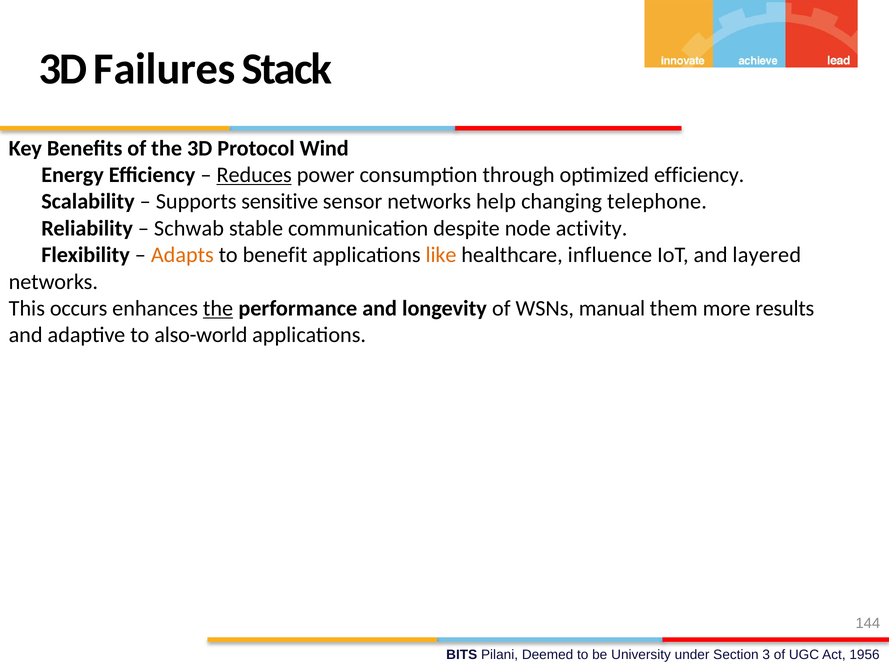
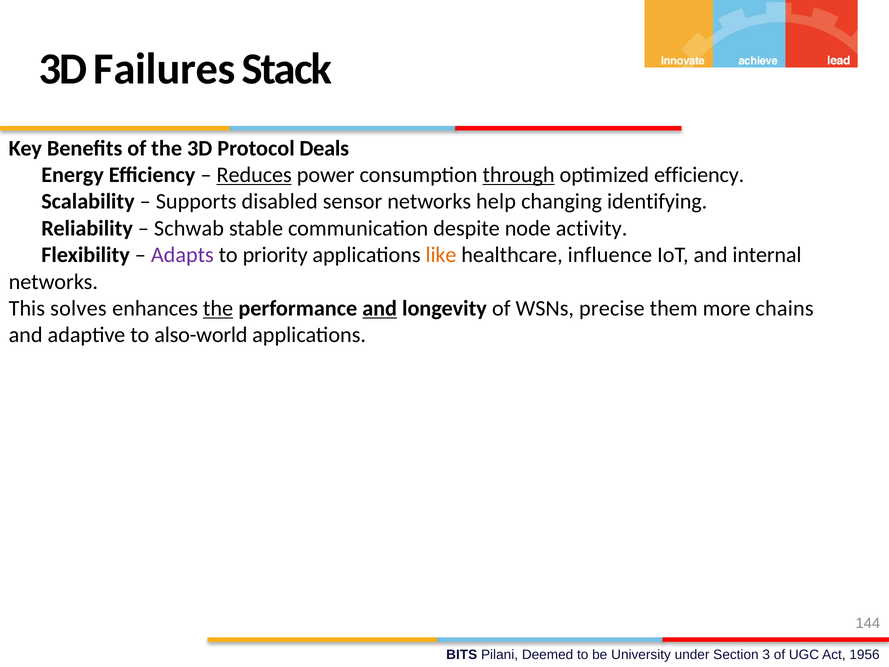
Wind: Wind -> Deals
through underline: none -> present
sensitive: sensitive -> disabled
telephone: telephone -> identifying
Adapts colour: orange -> purple
benefit: benefit -> priority
layered: layered -> internal
occurs: occurs -> solves
and at (380, 308) underline: none -> present
manual: manual -> precise
results: results -> chains
